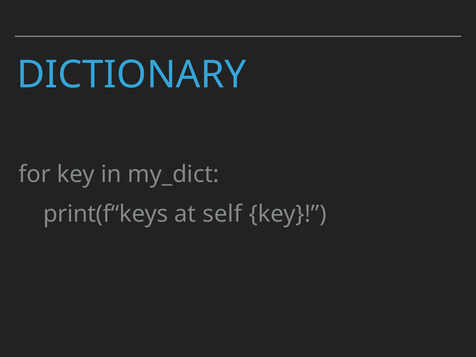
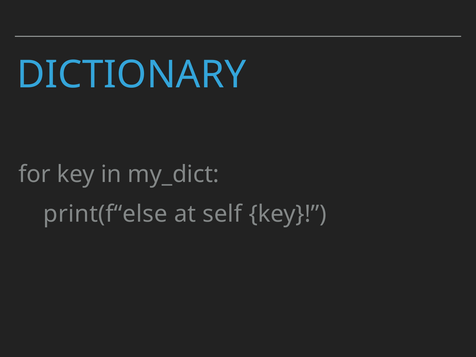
print(f“keys: print(f“keys -> print(f“else
